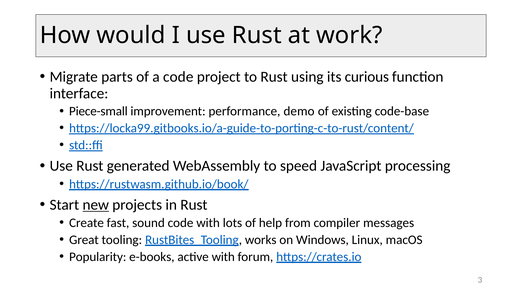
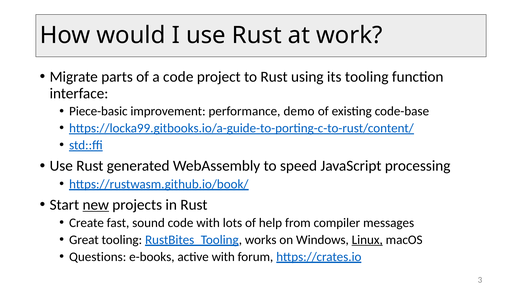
its curious: curious -> tooling
Piece-small: Piece-small -> Piece-basic
Linux underline: none -> present
Popularity: Popularity -> Questions
